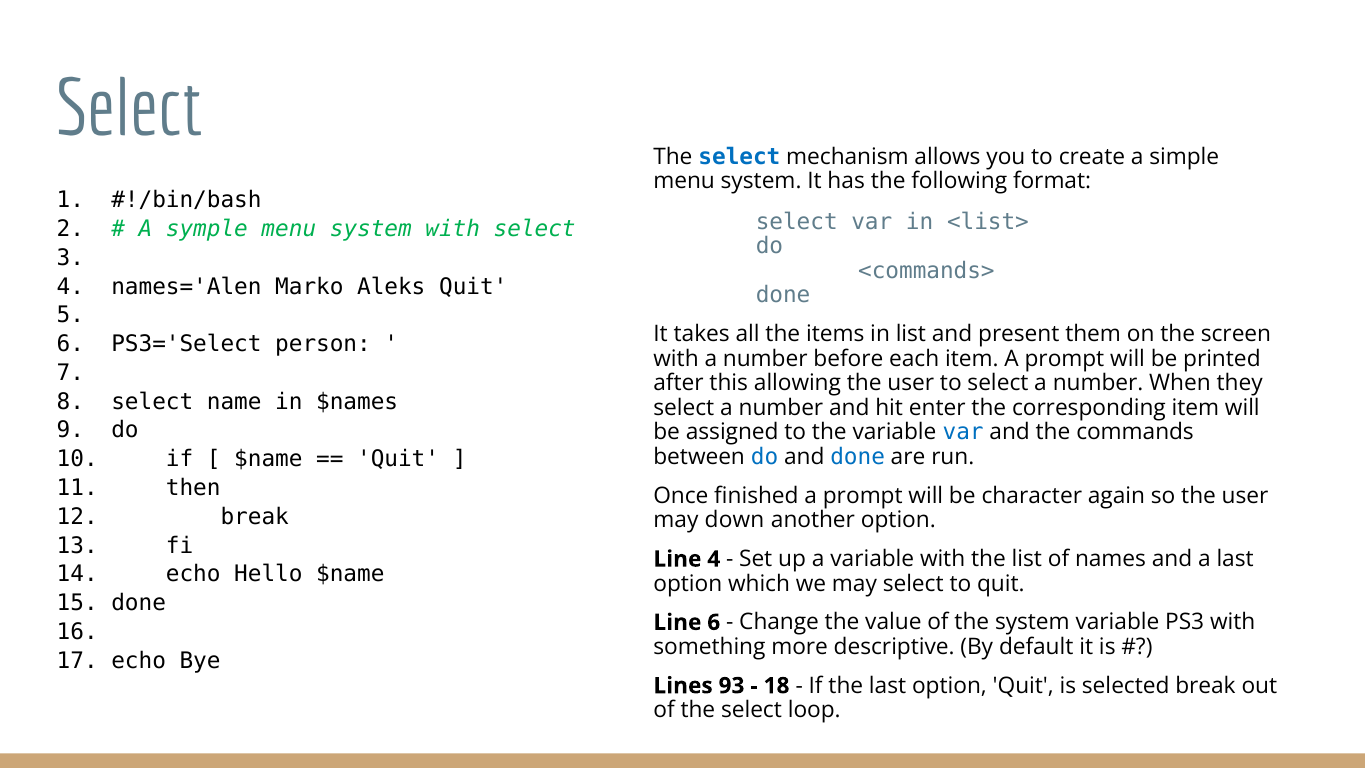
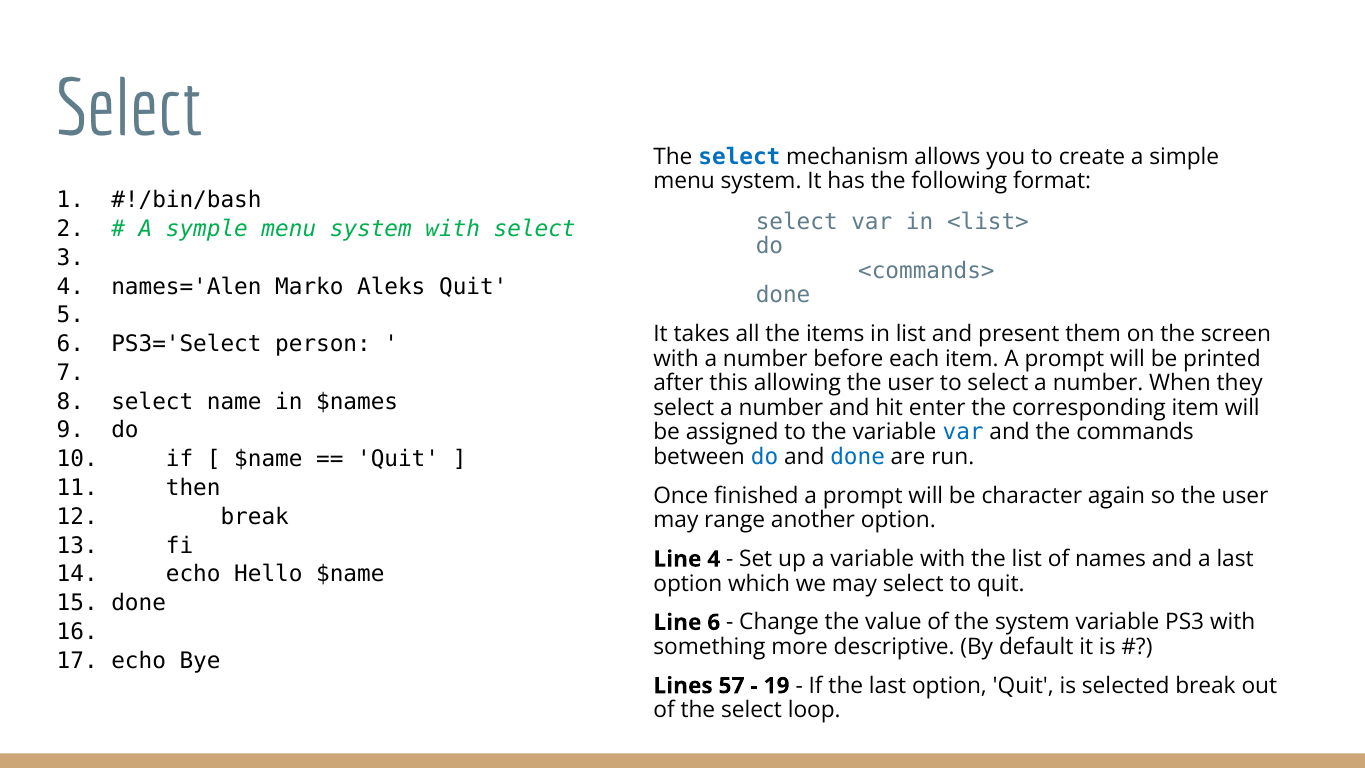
down: down -> range
93: 93 -> 57
18: 18 -> 19
